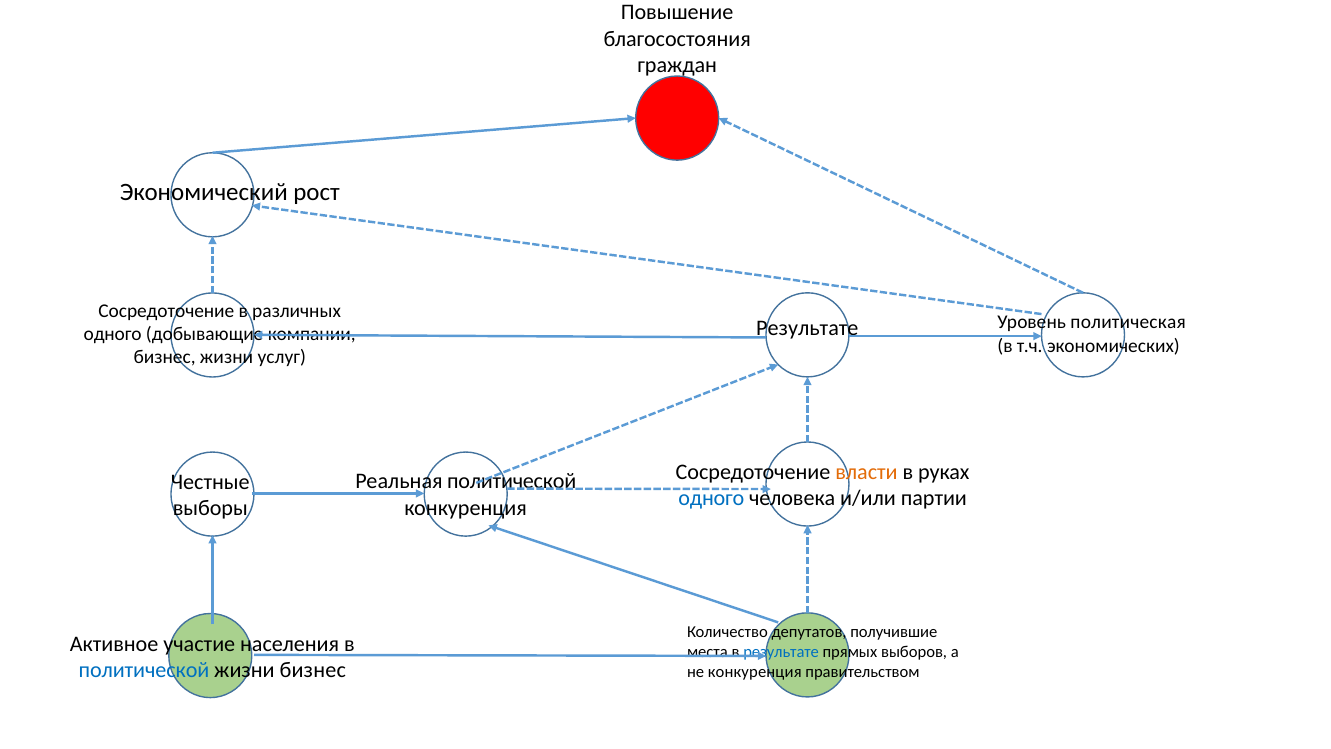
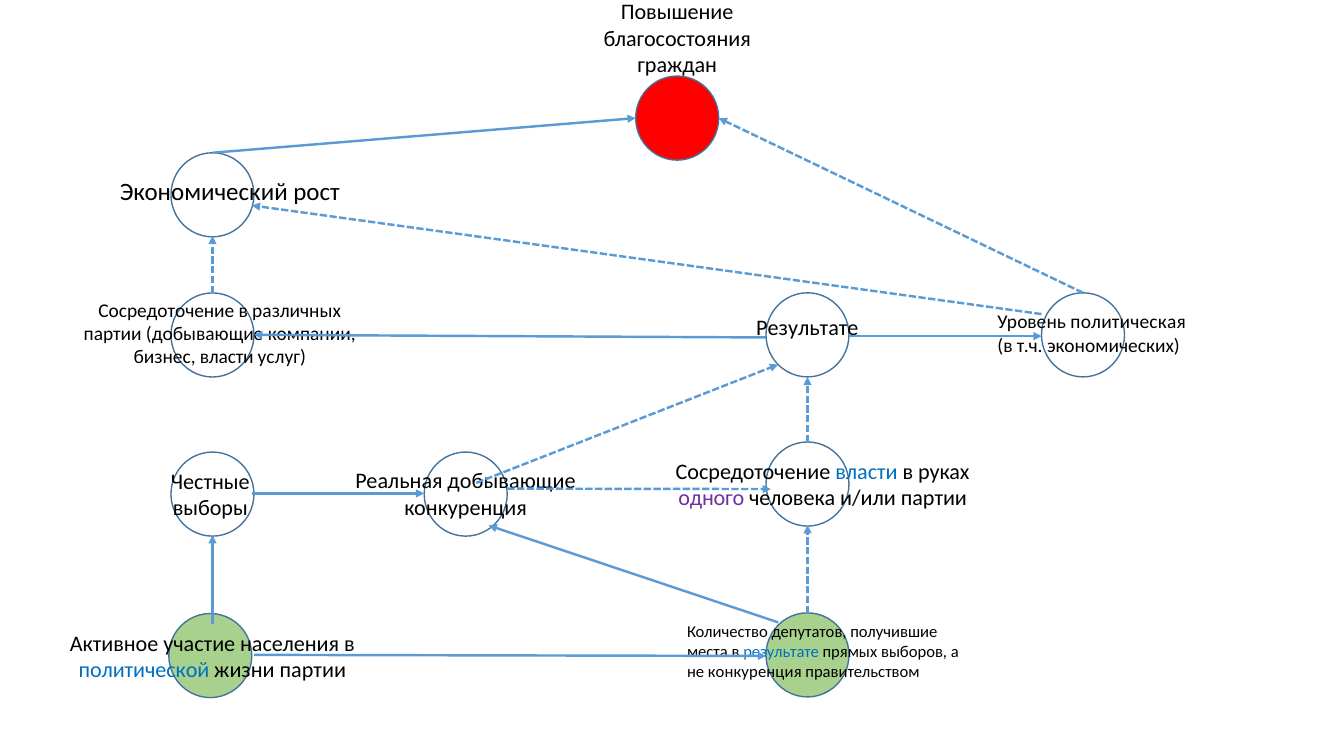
одного at (113, 334): одного -> партии
бизнес жизни: жизни -> власти
власти at (866, 472) colour: orange -> blue
Реальная политической: политической -> добывающие
одного at (711, 498) colour: blue -> purple
жизни бизнес: бизнес -> партии
